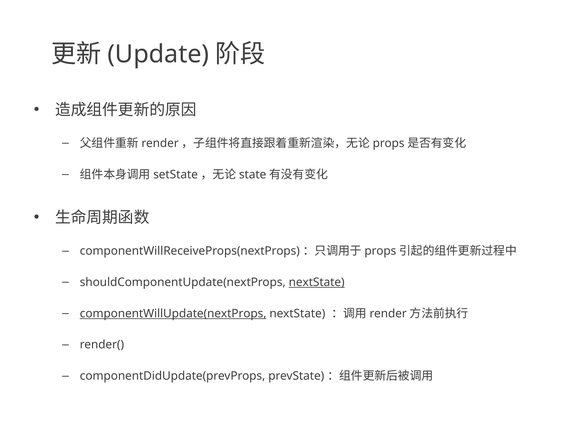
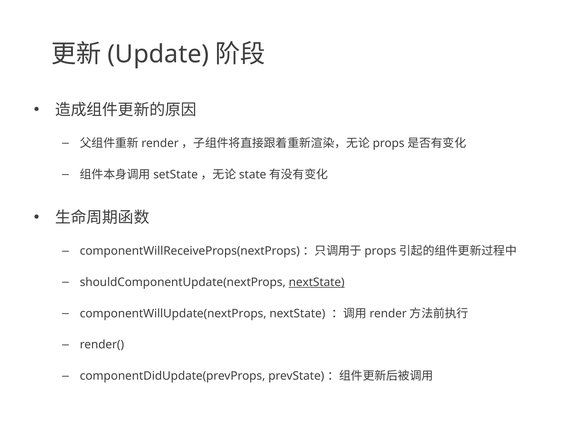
componentWillUpdate(nextProps underline: present -> none
